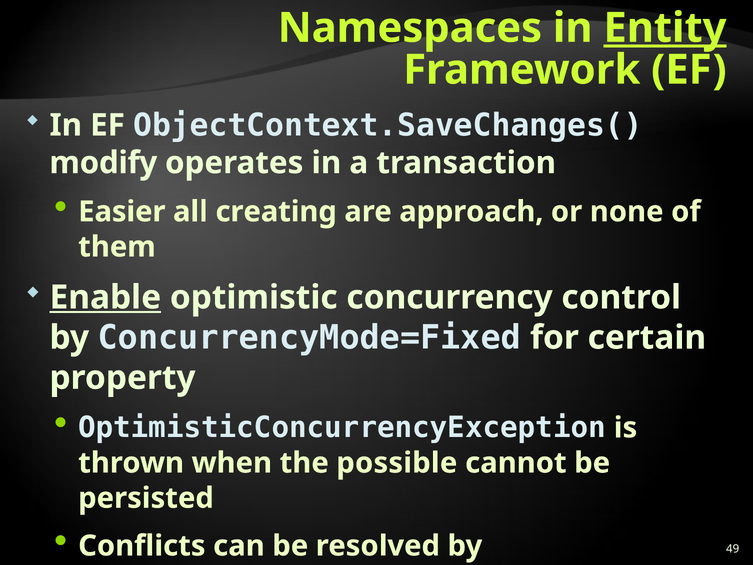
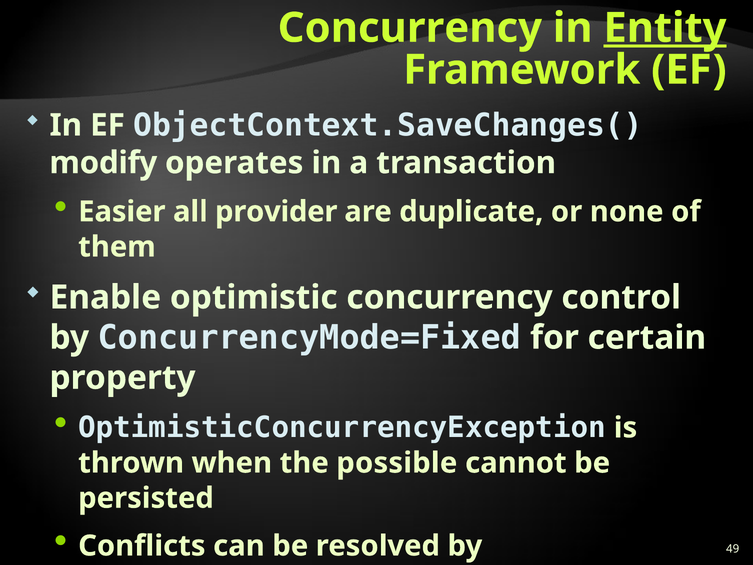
Namespaces at (410, 28): Namespaces -> Concurrency
creating: creating -> provider
approach: approach -> duplicate
Enable underline: present -> none
